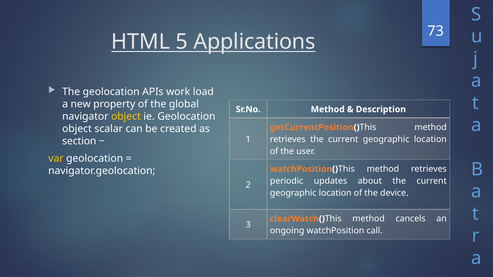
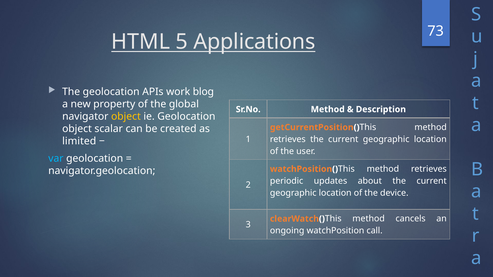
load: load -> blog
section: section -> limited
var colour: yellow -> light blue
